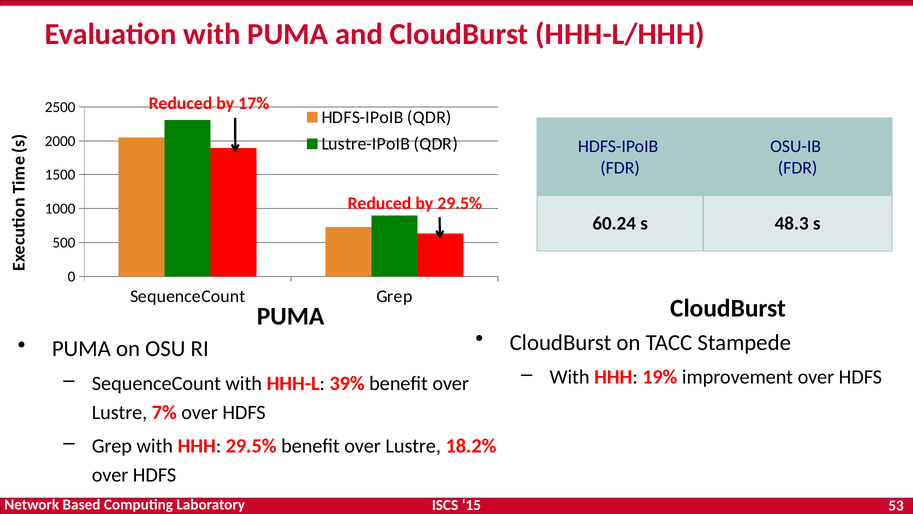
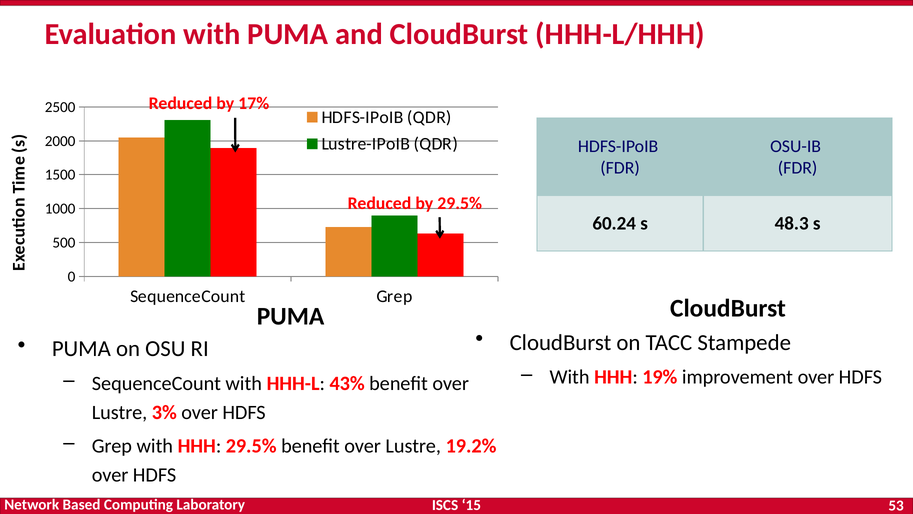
39%: 39% -> 43%
7%: 7% -> 3%
18.2%: 18.2% -> 19.2%
